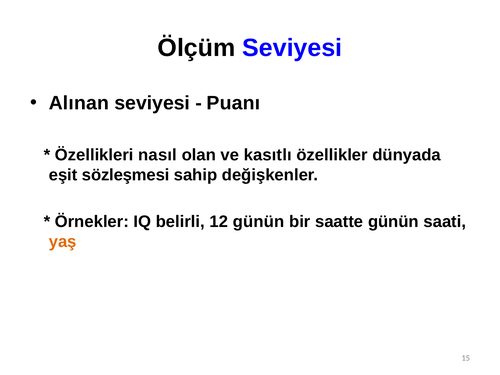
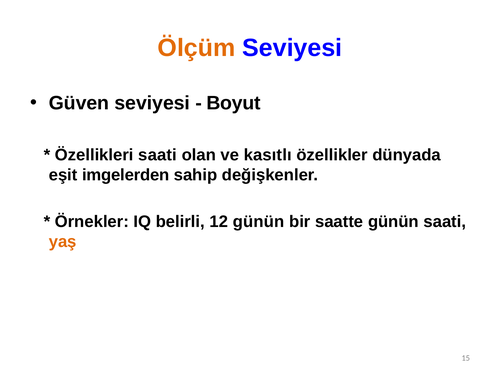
Ölçüm colour: black -> orange
Alınan: Alınan -> Güven
Puanı: Puanı -> Boyut
Özellikleri nasıl: nasıl -> saati
sözleşmesi: sözleşmesi -> imgelerden
